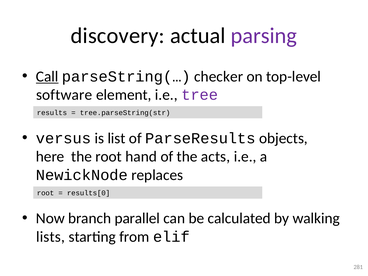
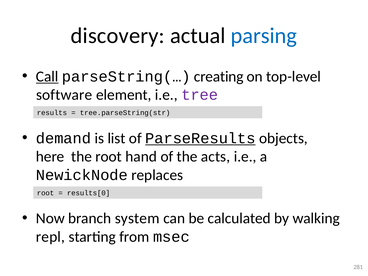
parsing colour: purple -> blue
checker: checker -> creating
versus: versus -> demand
ParseResults underline: none -> present
parallel: parallel -> system
lists: lists -> repl
elif: elif -> msec
